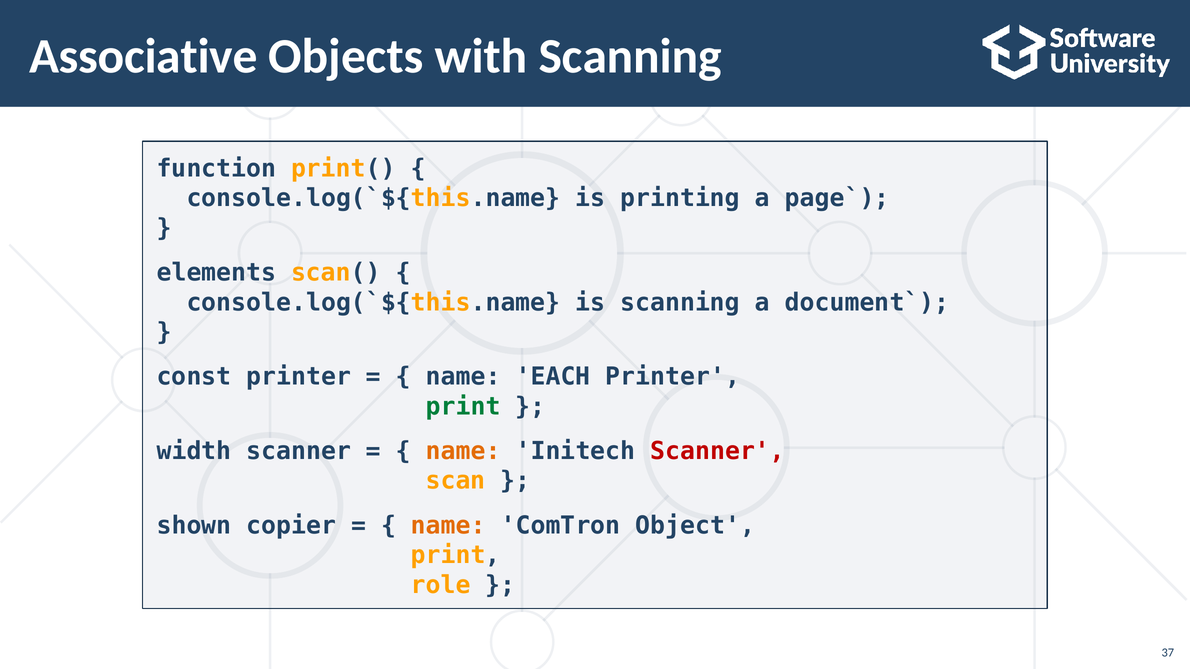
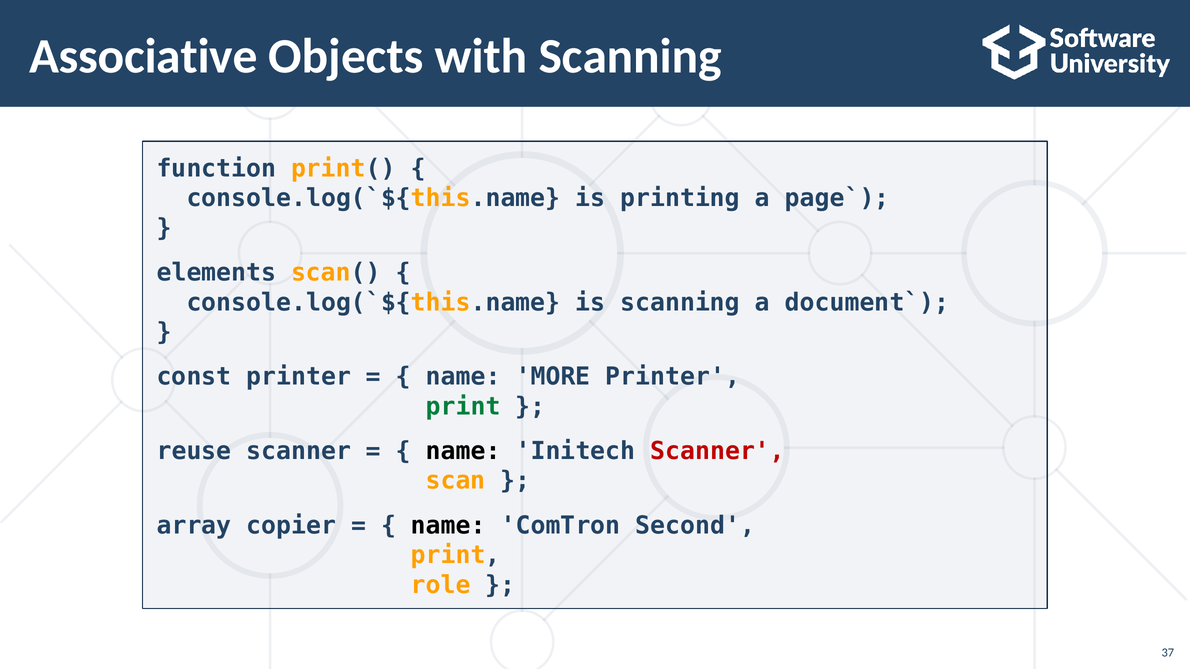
EACH: EACH -> MORE
width: width -> reuse
name at (463, 451) colour: orange -> black
shown: shown -> array
name at (448, 526) colour: orange -> black
Object: Object -> Second
